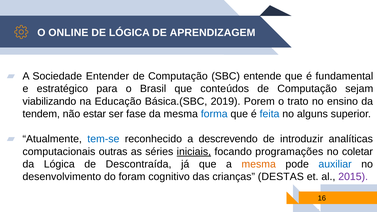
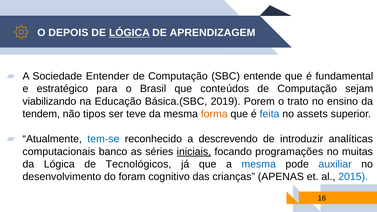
ONLINE: ONLINE -> DEPOIS
LÓGICA at (129, 33) underline: none -> present
estar: estar -> tipos
fase: fase -> teve
forma colour: blue -> orange
alguns: alguns -> assets
outras: outras -> banco
coletar: coletar -> muitas
Descontraída: Descontraída -> Tecnológicos
mesma at (259, 164) colour: orange -> blue
DESTAS: DESTAS -> APENAS
2015 colour: purple -> blue
